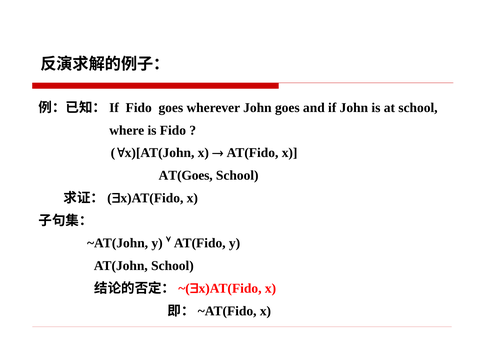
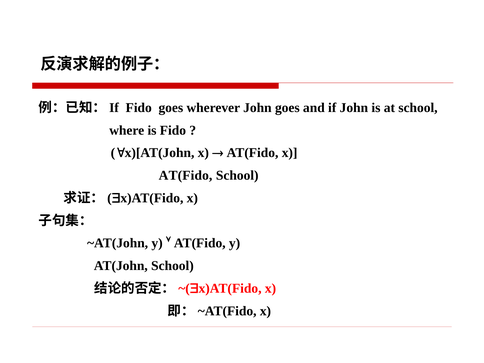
AT(Goes at (186, 175): AT(Goes -> AT(Fido
